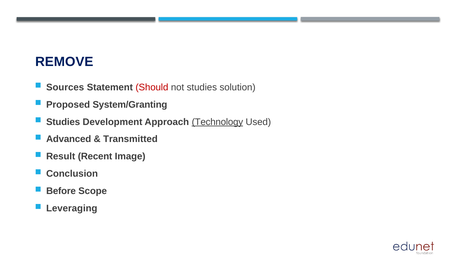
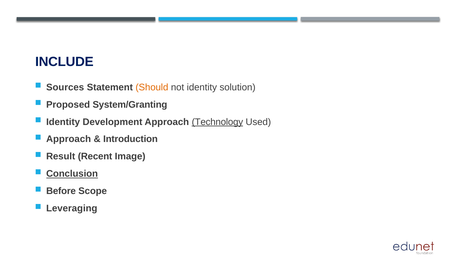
REMOVE: REMOVE -> INCLUDE
Should colour: red -> orange
not studies: studies -> identity
Studies at (63, 122): Studies -> Identity
Advanced at (69, 139): Advanced -> Approach
Transmitted: Transmitted -> Introduction
Conclusion underline: none -> present
